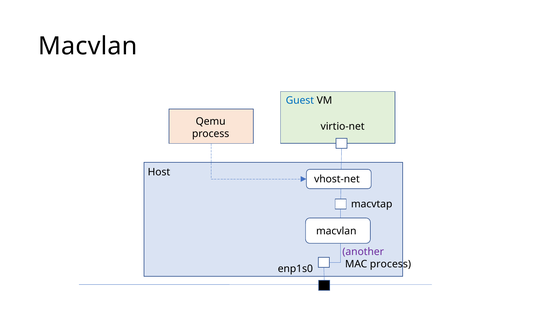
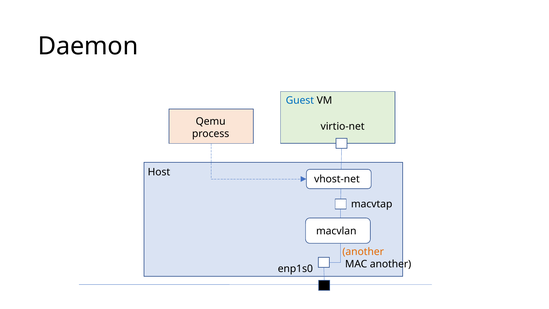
Macvlan at (88, 46): Macvlan -> Daemon
another at (363, 252) colour: purple -> orange
MAC process: process -> another
